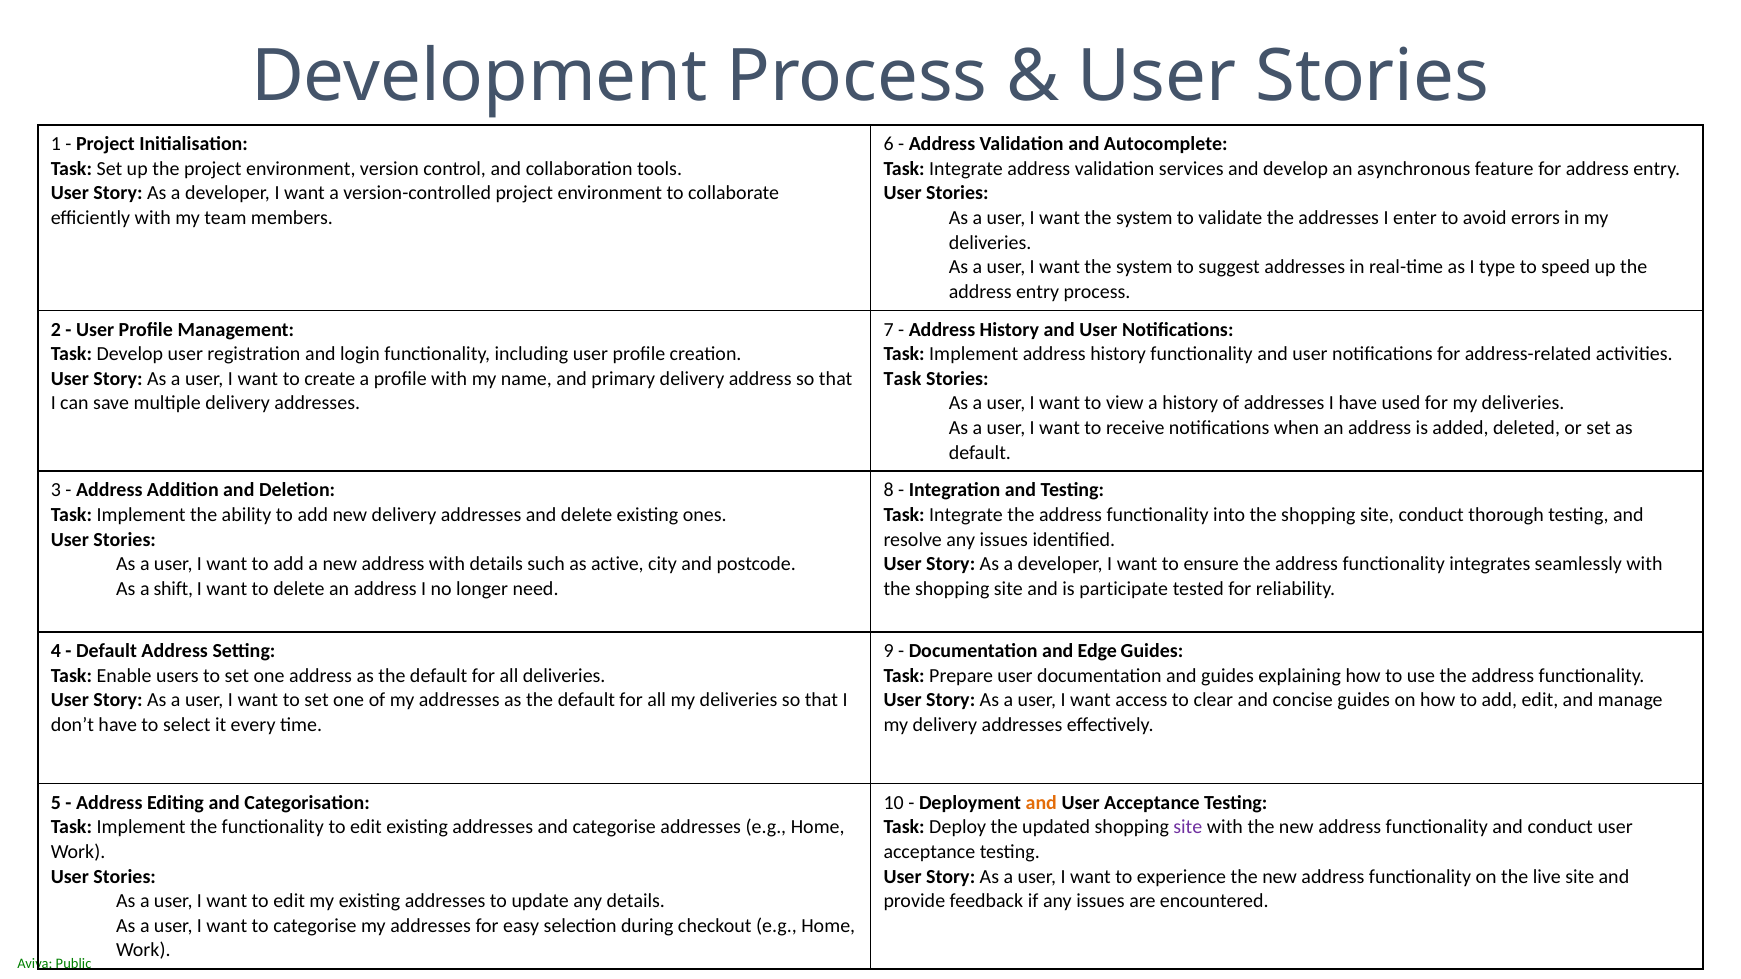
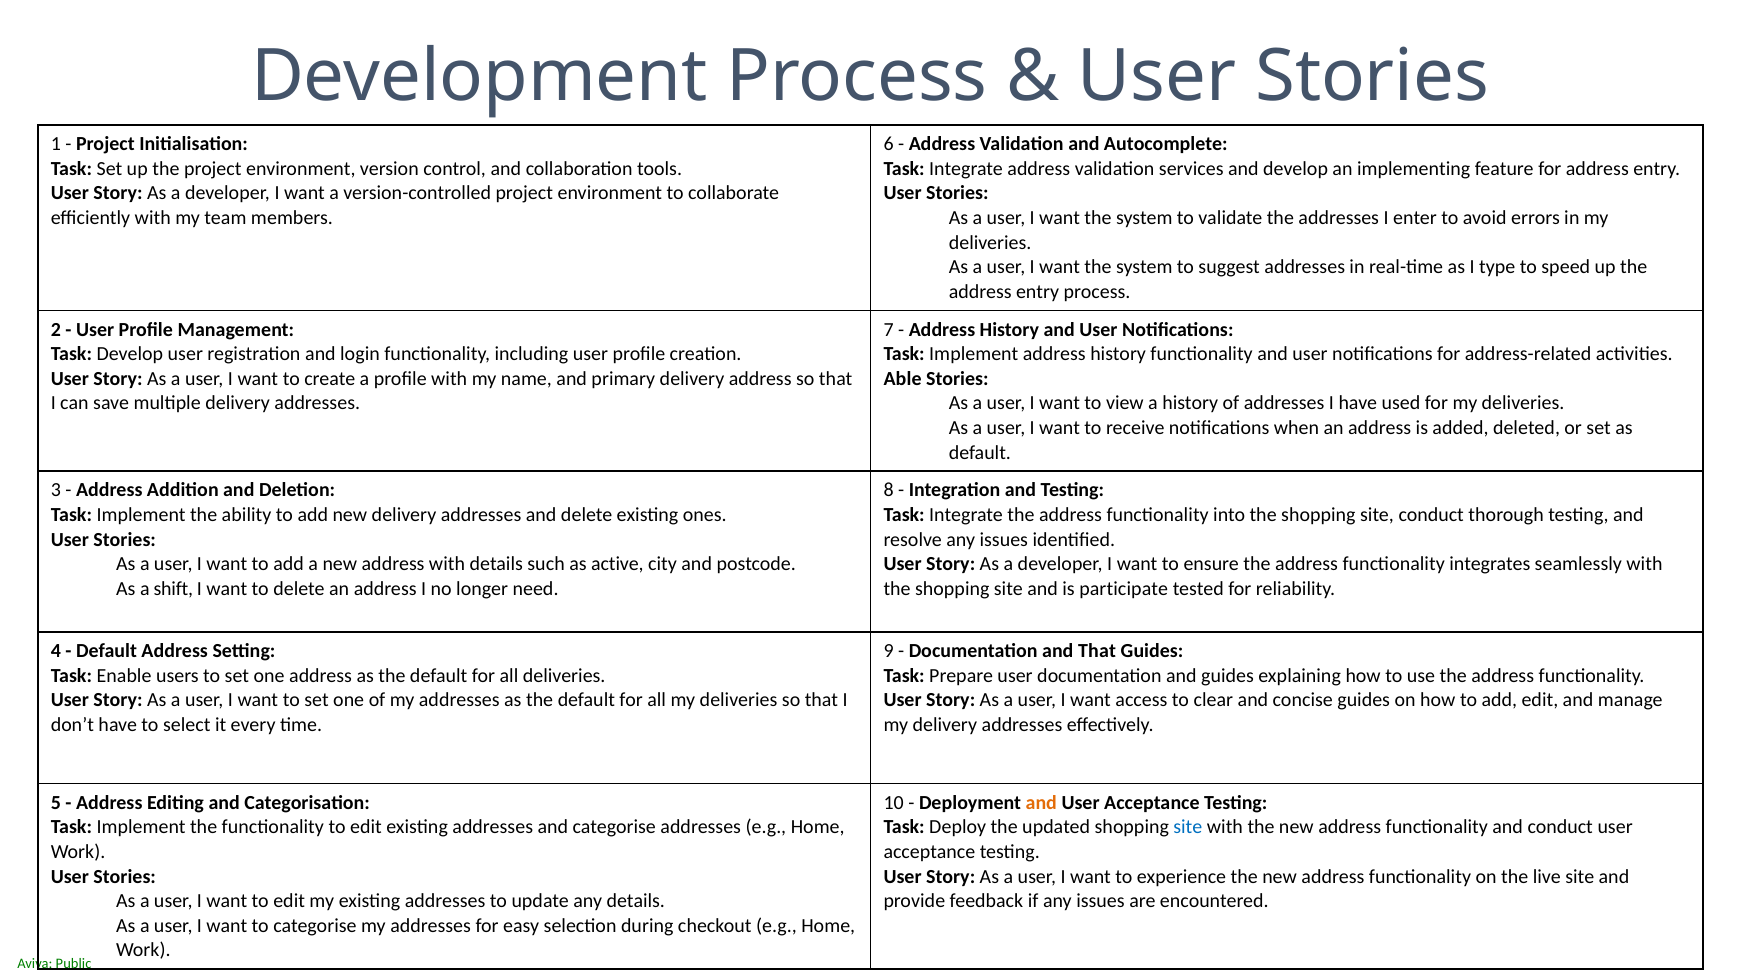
asynchronous: asynchronous -> implementing
Task at (903, 379): Task -> Able
and Edge: Edge -> That
site at (1188, 827) colour: purple -> blue
